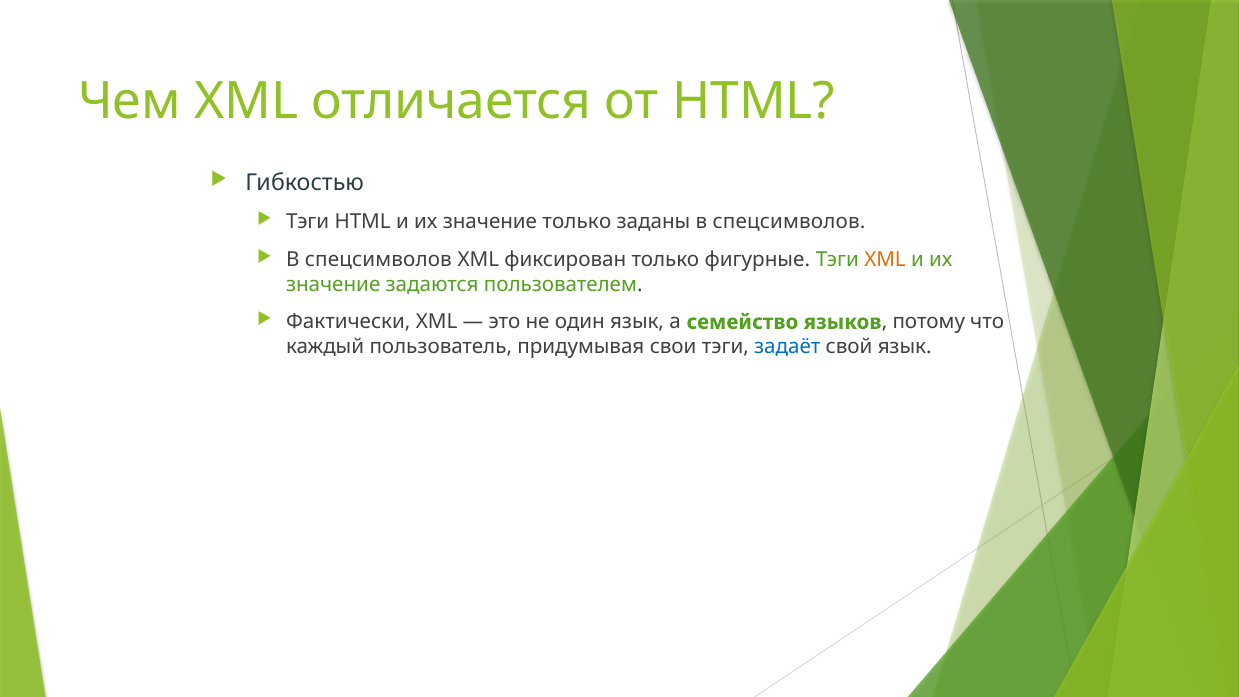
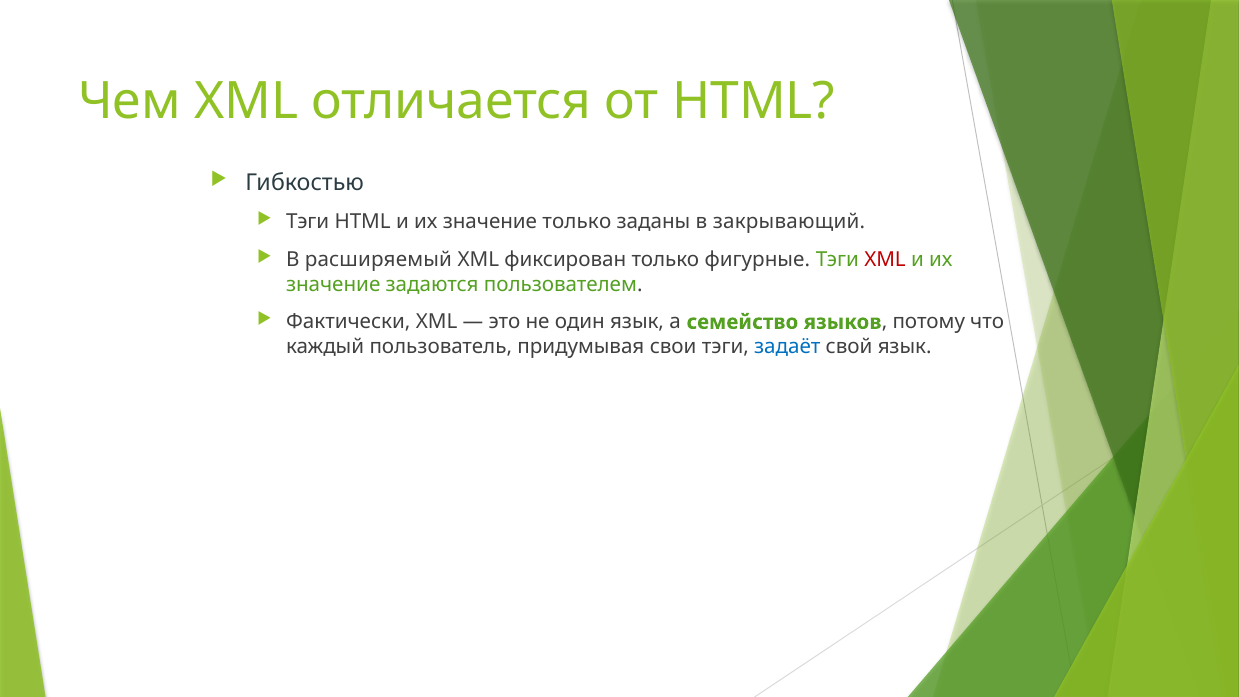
заданы в спецсимволов: спецсимволов -> закрывающий
спецсимволов at (378, 260): спецсимволов -> расширяемый
XML at (885, 260) colour: orange -> red
